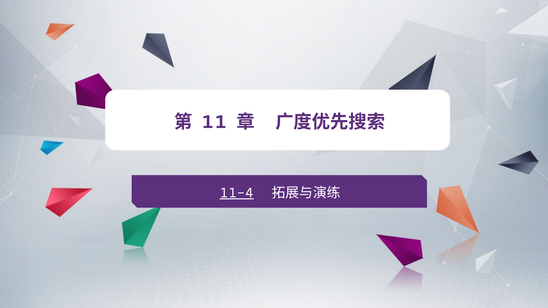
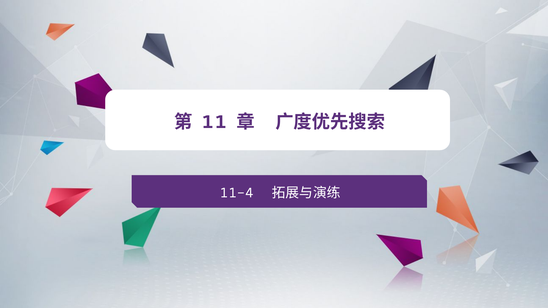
11-4 underline: present -> none
